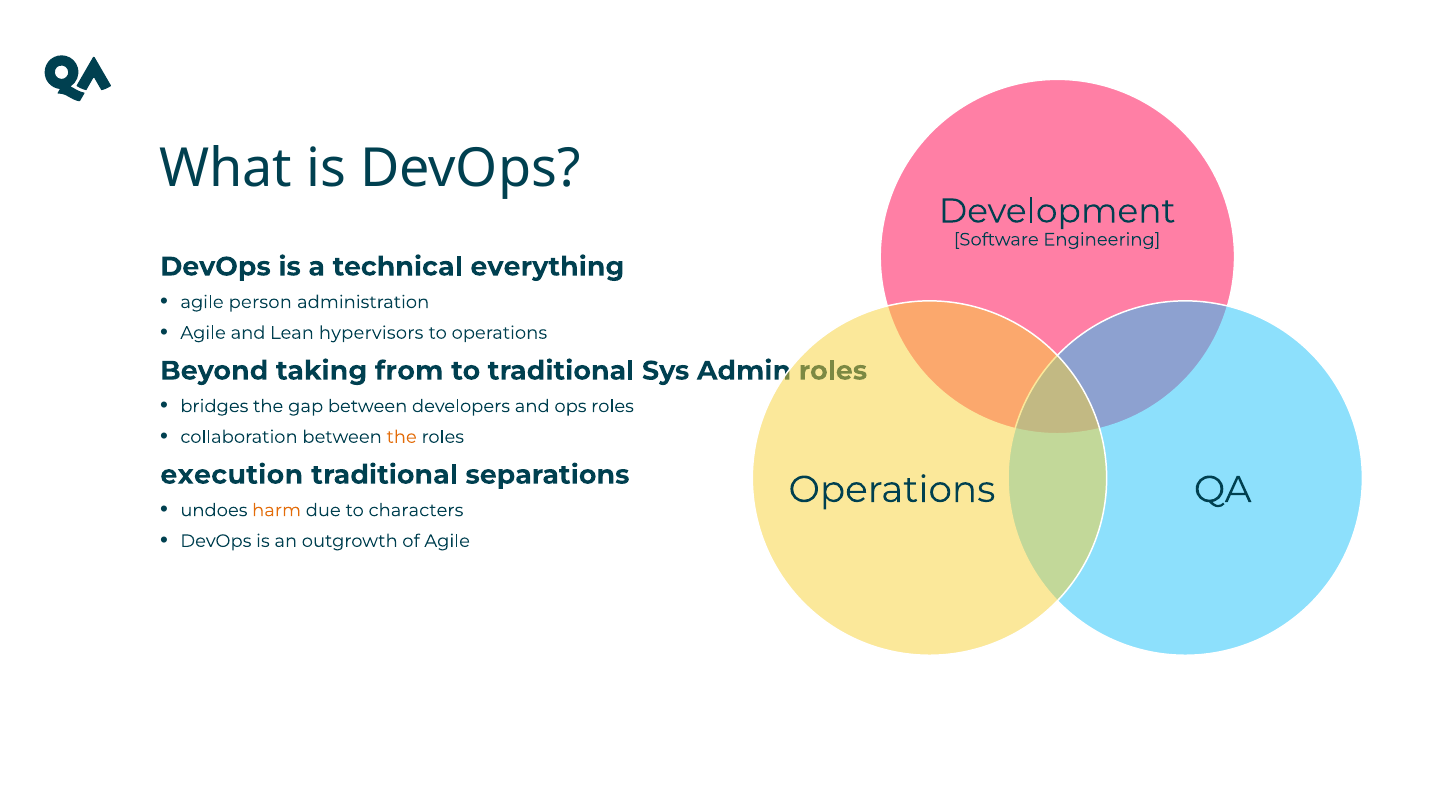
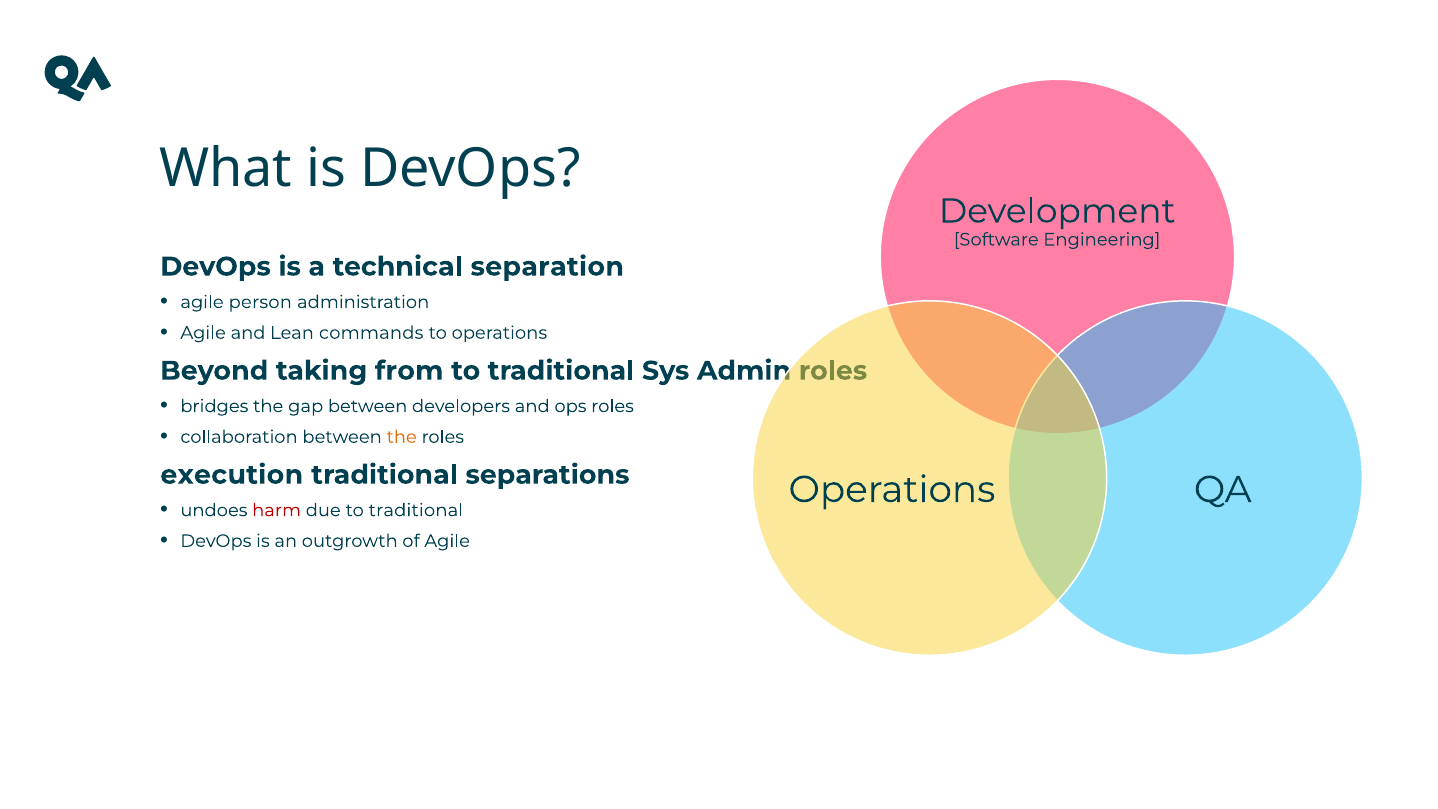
everything: everything -> separation
hypervisors: hypervisors -> commands
harm colour: orange -> red
due to characters: characters -> traditional
